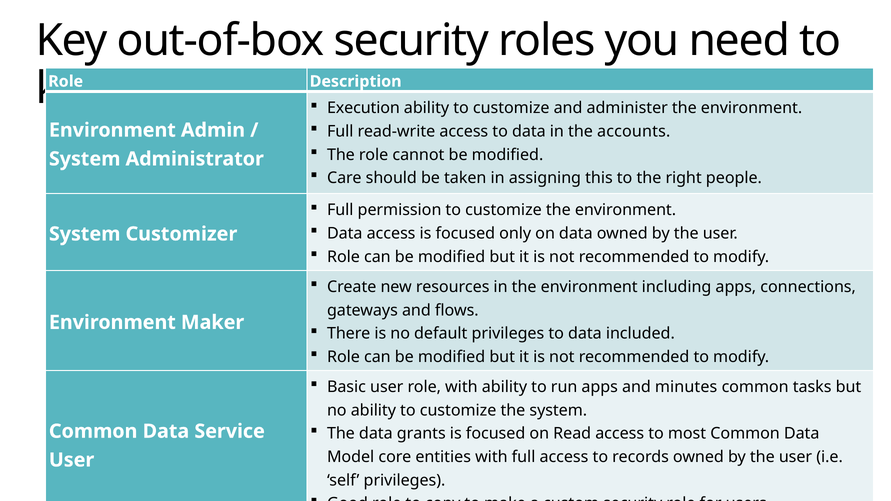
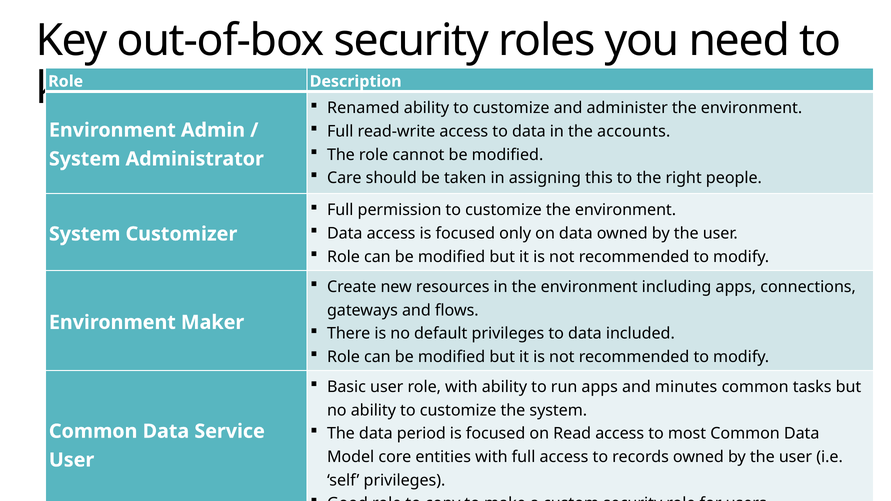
Execution: Execution -> Renamed
grants: grants -> period
